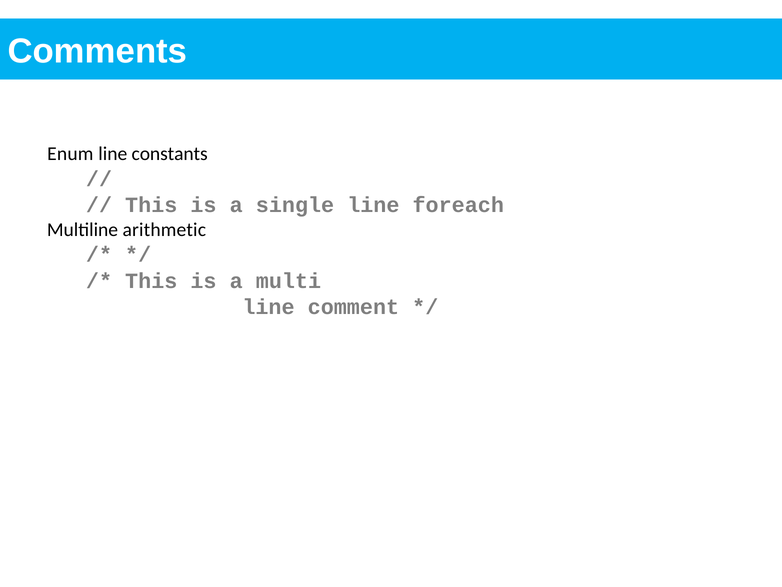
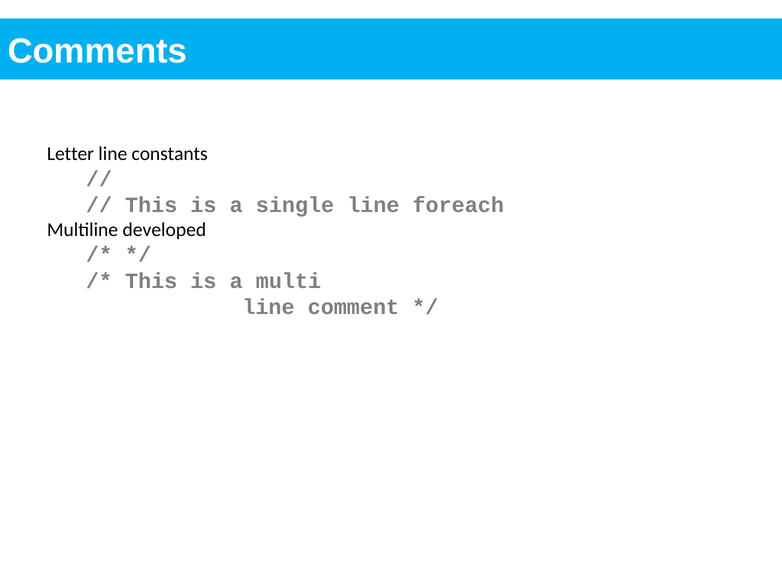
Enum: Enum -> Letter
arithmetic: arithmetic -> developed
